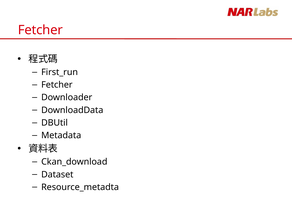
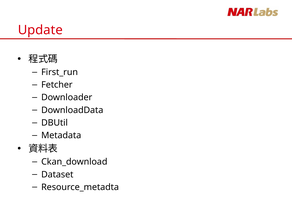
Fetcher at (40, 30): Fetcher -> Update
